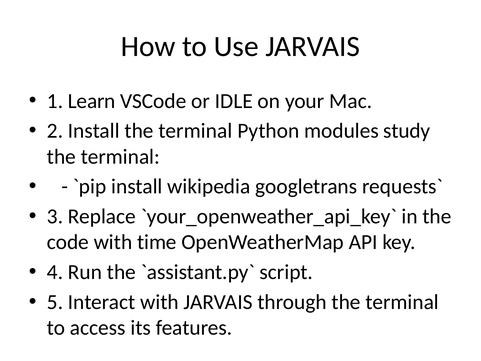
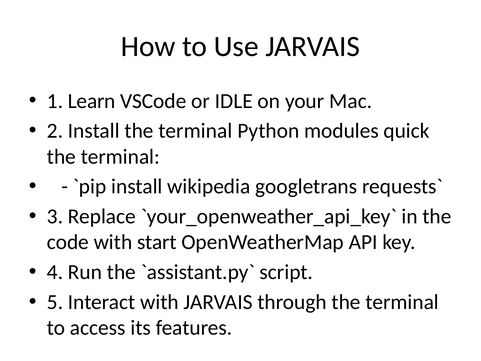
study: study -> quick
time: time -> start
